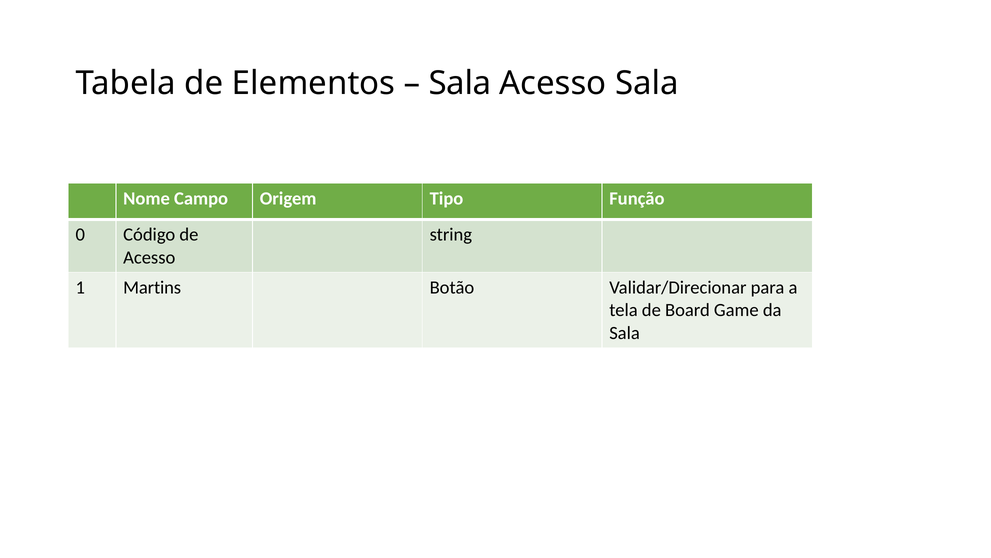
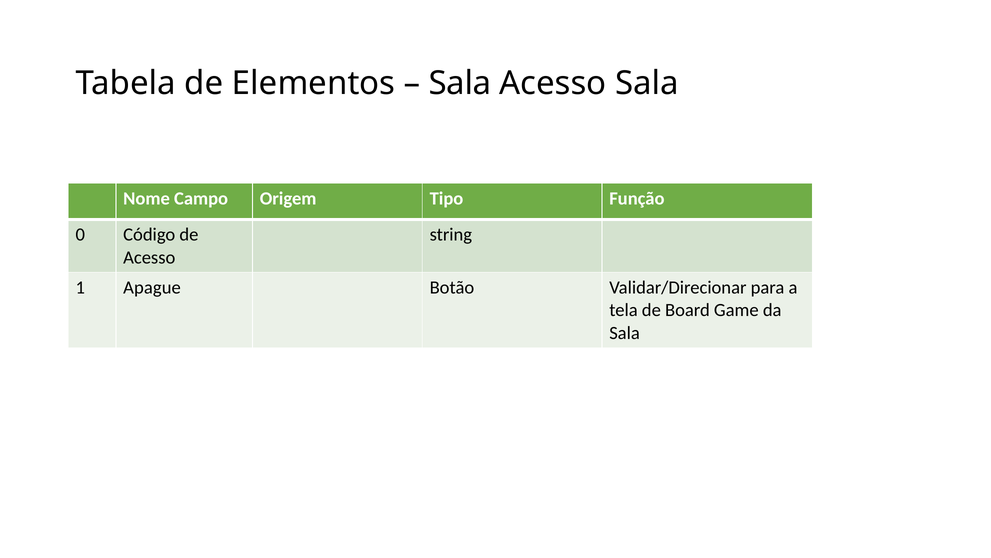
Martins: Martins -> Apague
